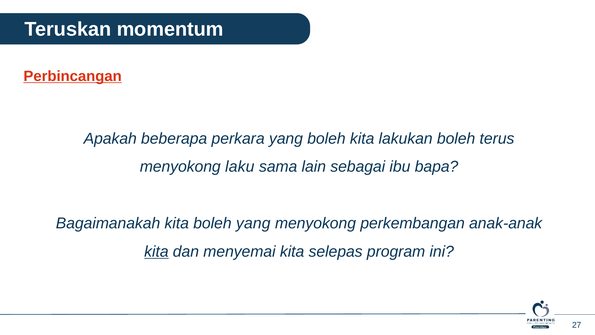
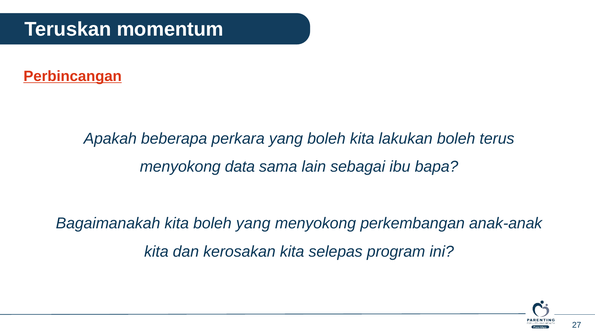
laku: laku -> data
kita at (156, 251) underline: present -> none
menyemai: menyemai -> kerosakan
